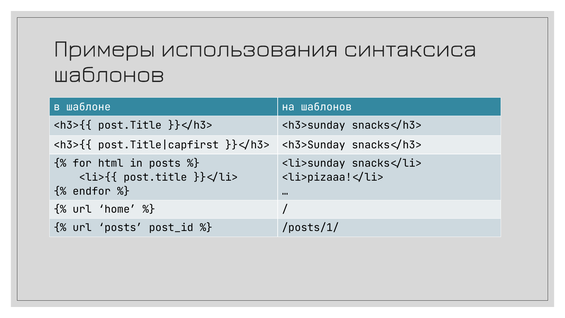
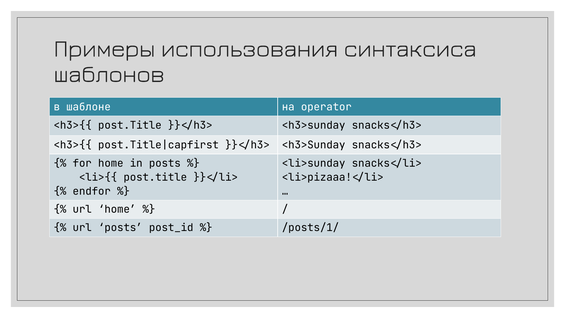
на шаблонов: шаблонов -> operator
for html: html -> home
